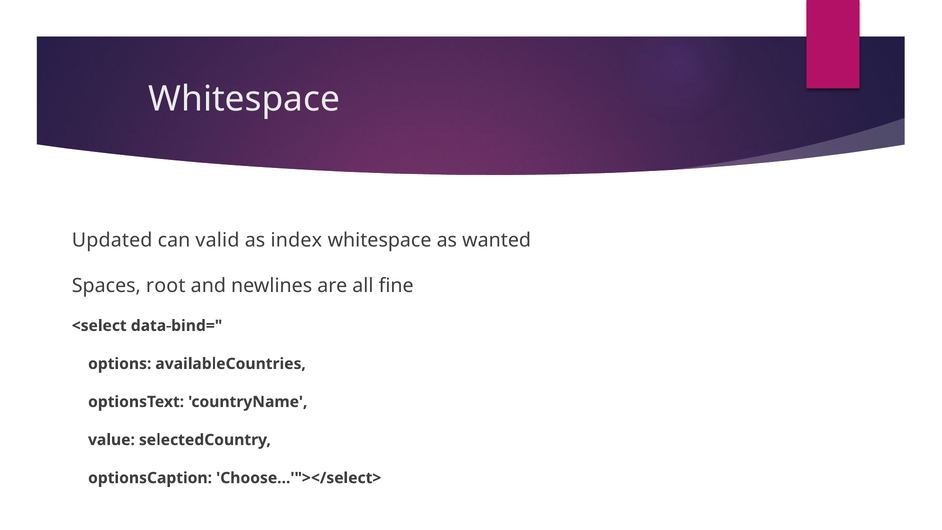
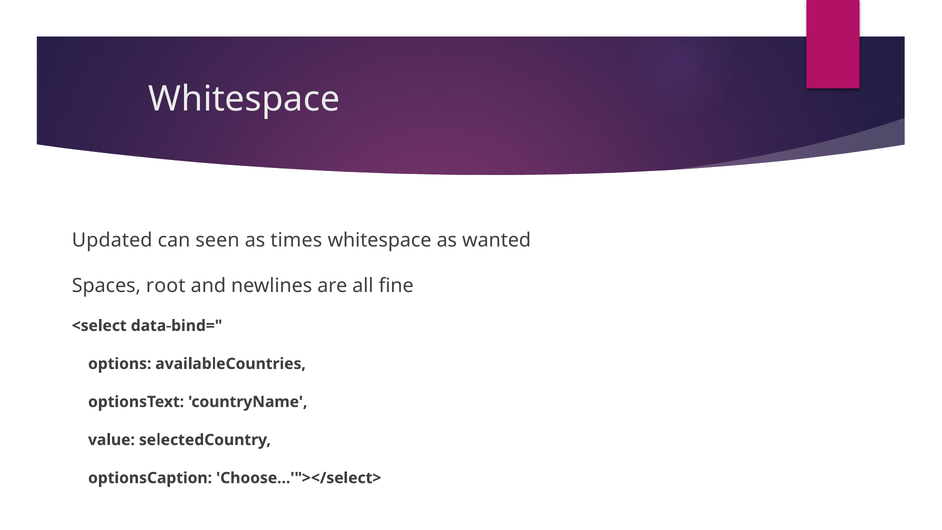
valid: valid -> seen
index: index -> times
